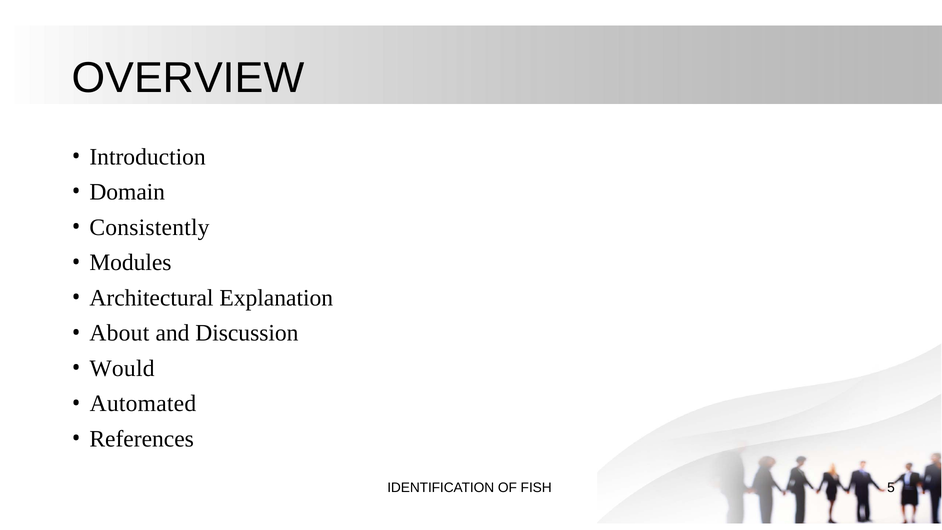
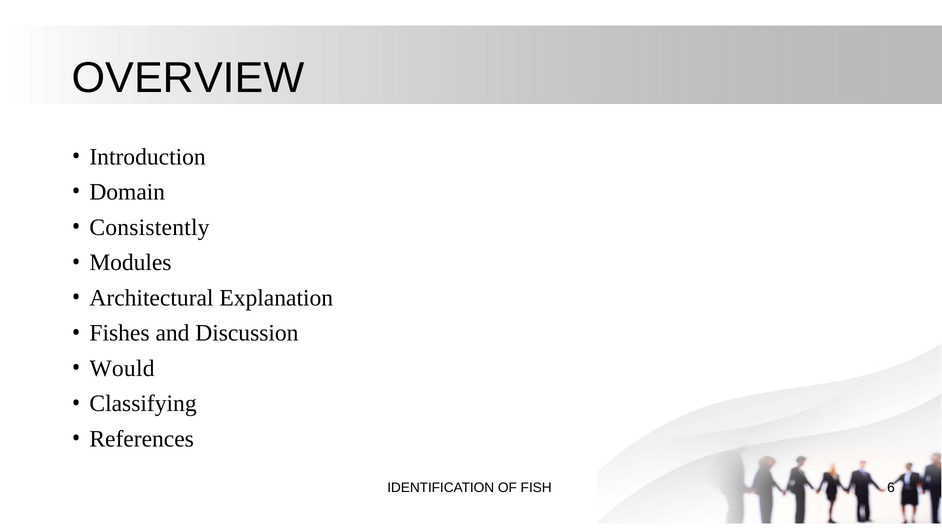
About: About -> Fishes
Automated: Automated -> Classifying
5: 5 -> 6
